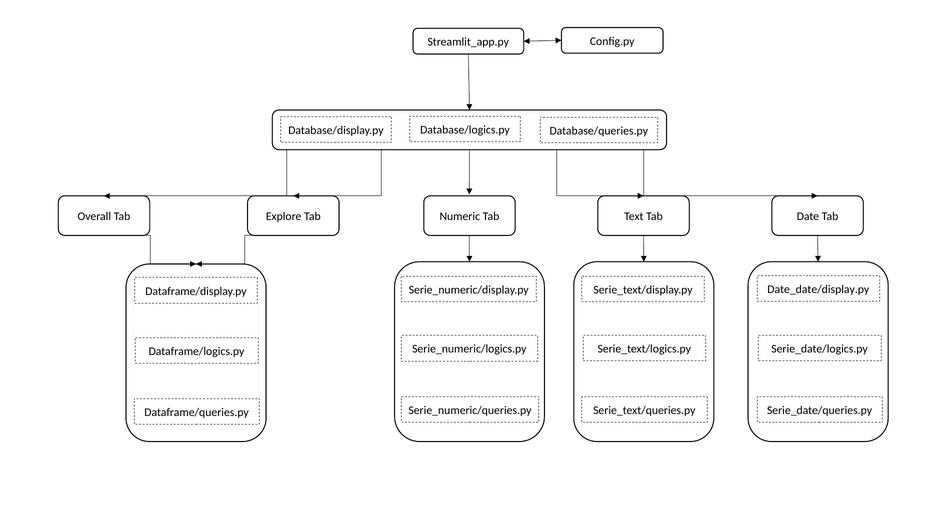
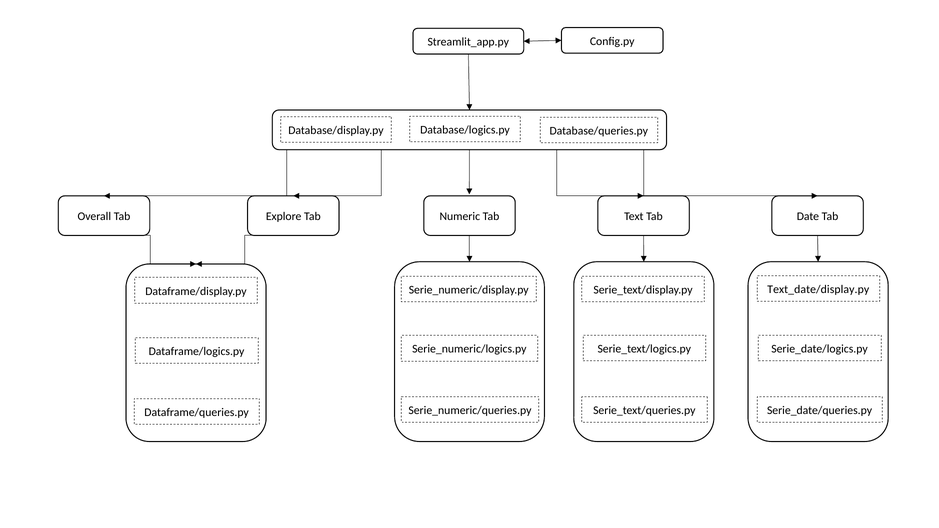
Date_date/display.py: Date_date/display.py -> Text_date/display.py
